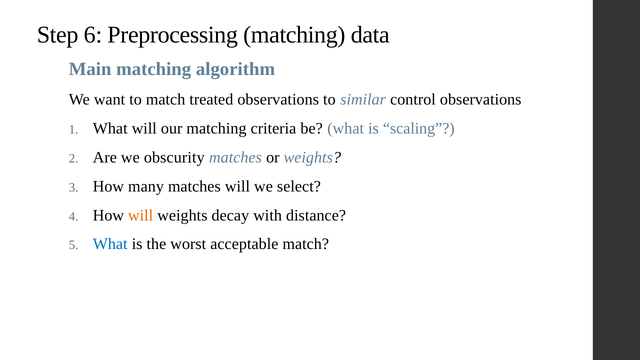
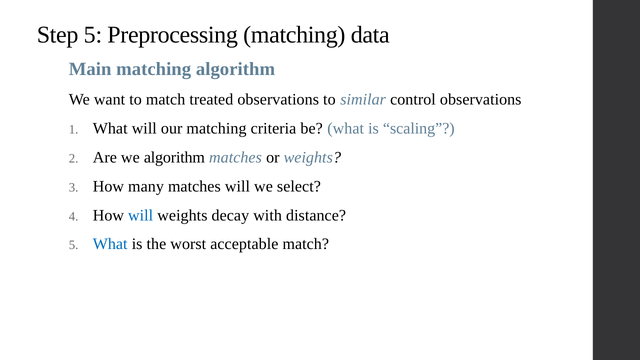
Step 6: 6 -> 5
we obscurity: obscurity -> algorithm
will at (141, 215) colour: orange -> blue
